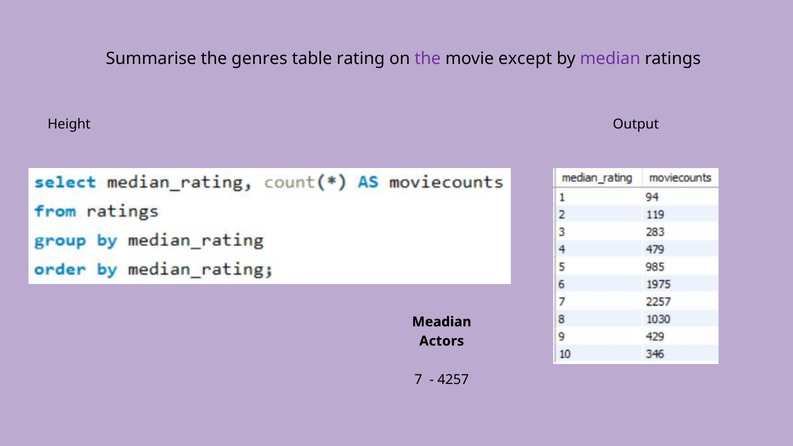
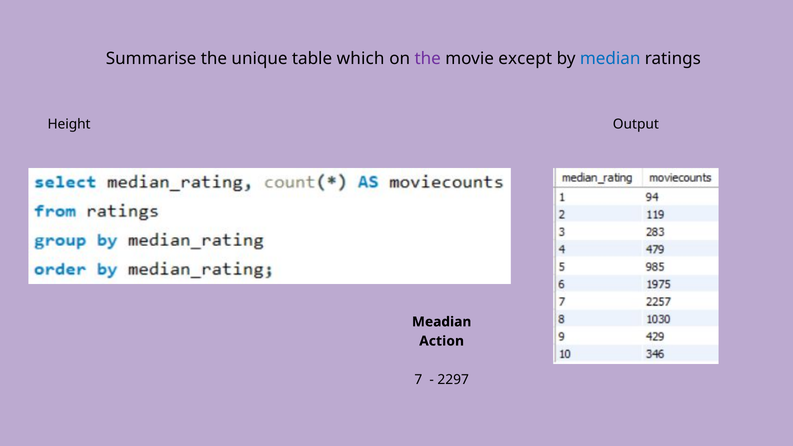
genres: genres -> unique
rating: rating -> which
median colour: purple -> blue
Actors: Actors -> Action
4257: 4257 -> 2297
